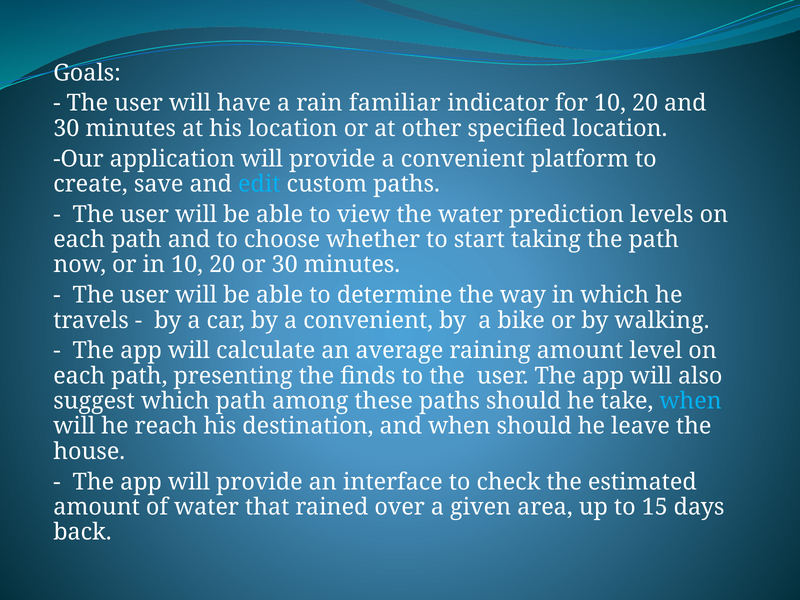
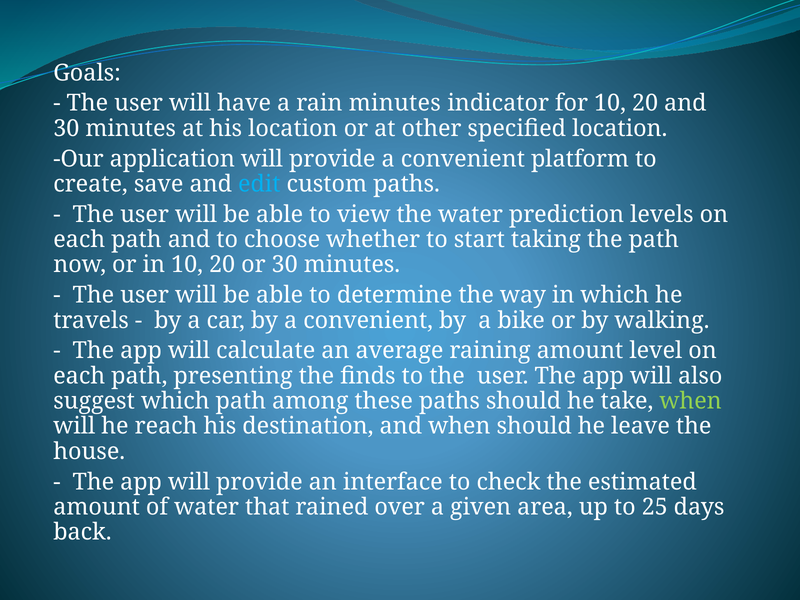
rain familiar: familiar -> minutes
when at (691, 401) colour: light blue -> light green
15: 15 -> 25
